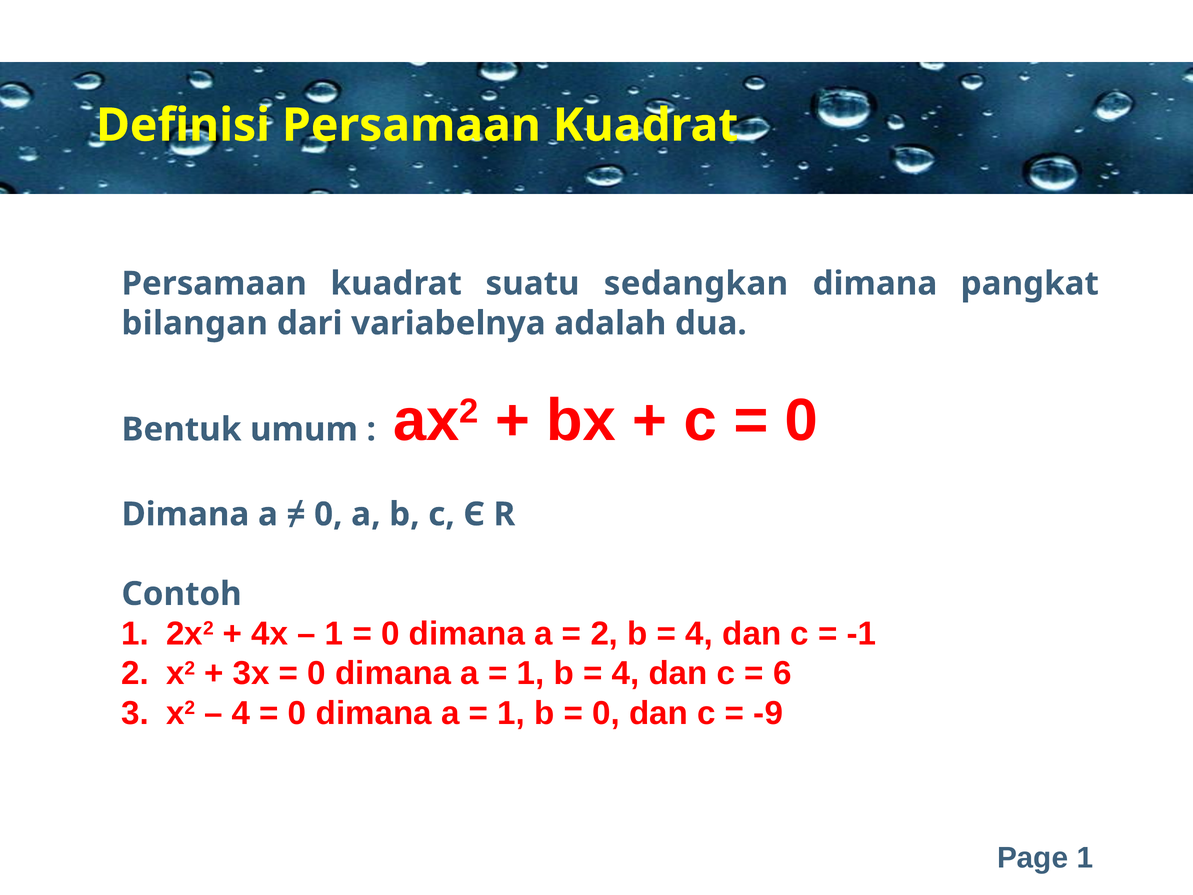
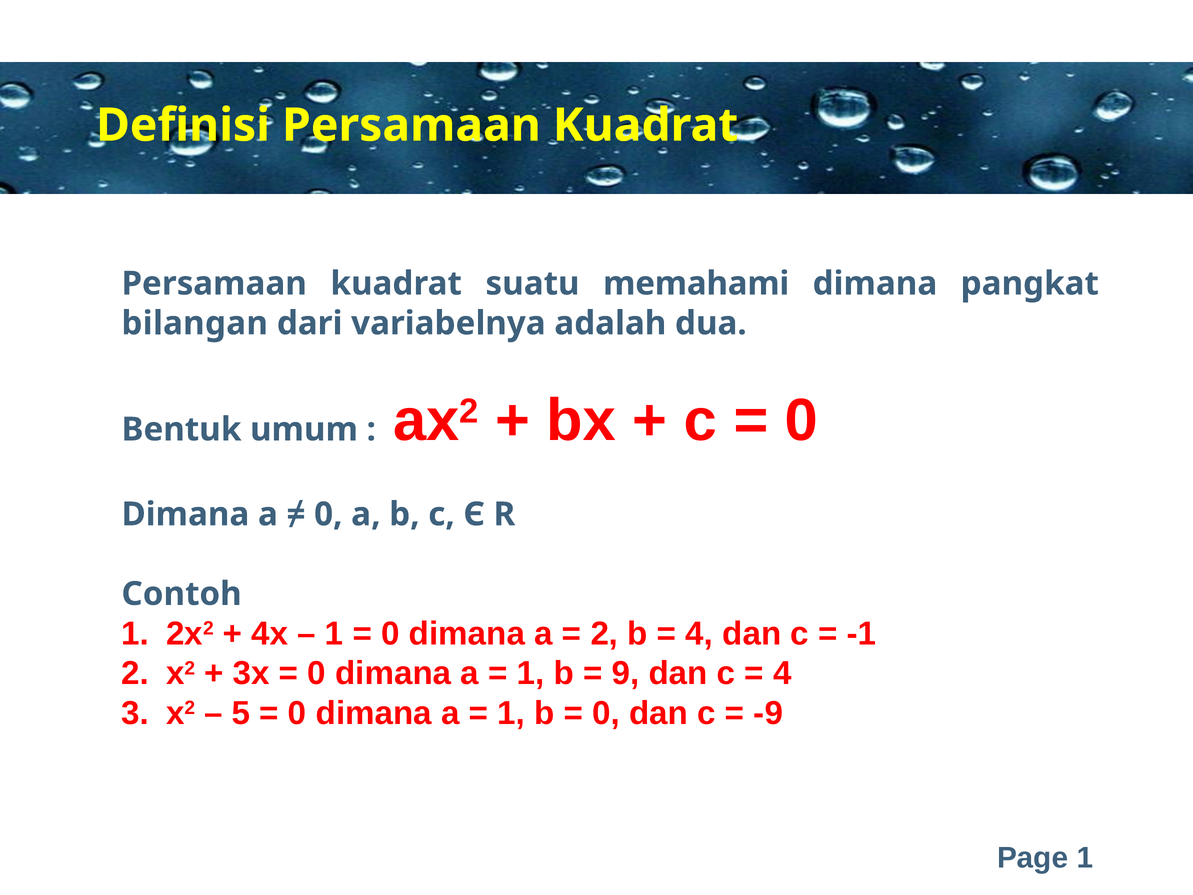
sedangkan: sedangkan -> memahami
4 at (625, 673): 4 -> 9
6 at (782, 673): 6 -> 4
4 at (241, 713): 4 -> 5
